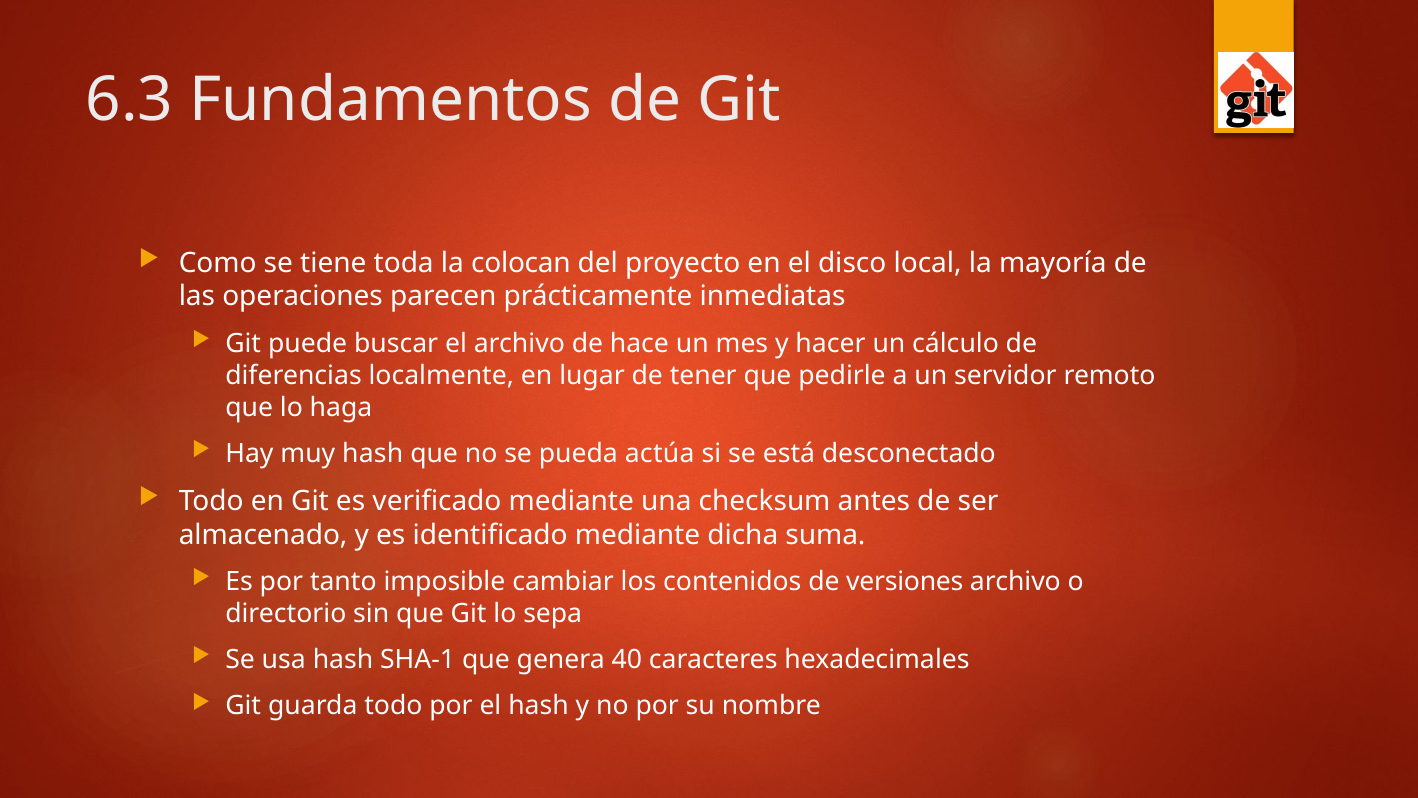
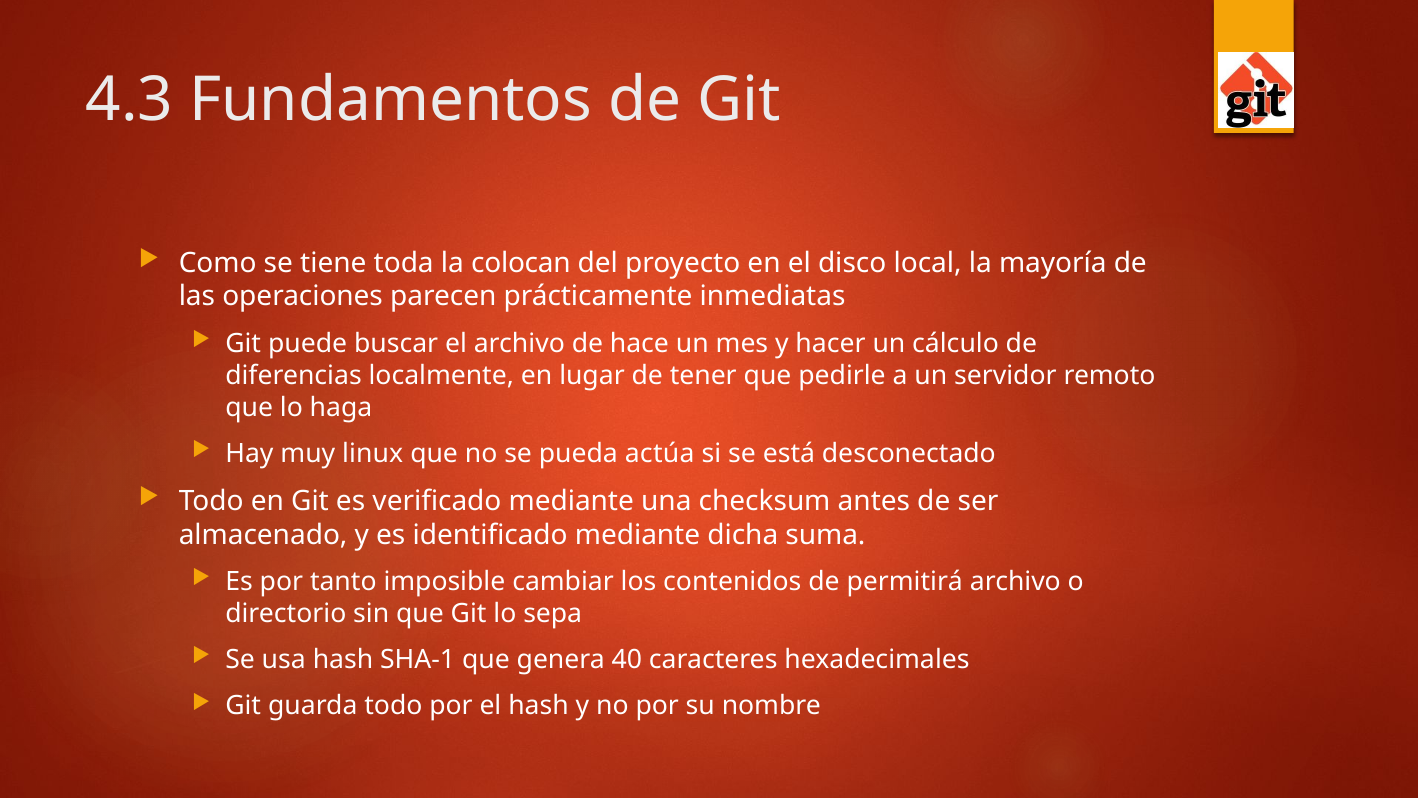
6.3: 6.3 -> 4.3
muy hash: hash -> linux
versiones: versiones -> permitirá
